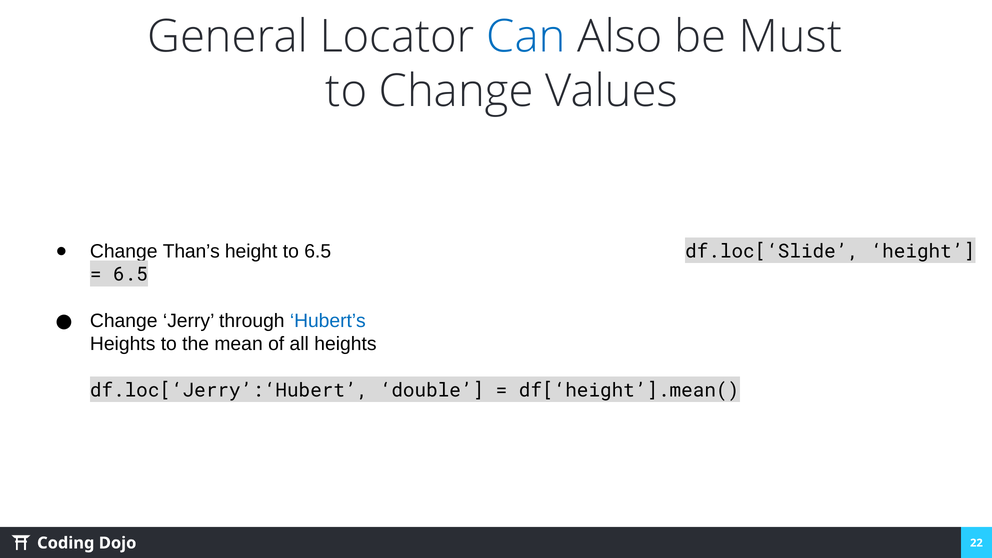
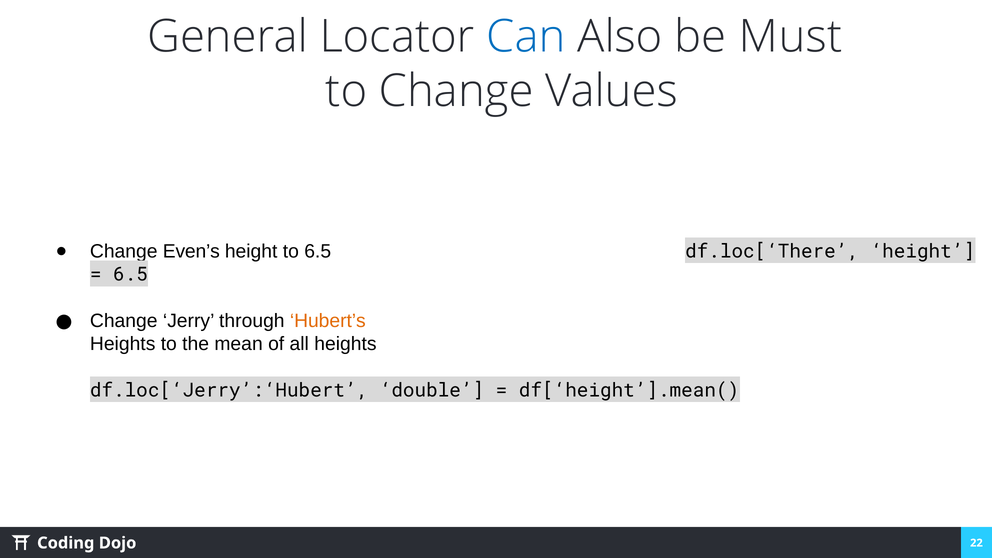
Than’s: Than’s -> Even’s
df.loc[‘Slide: df.loc[‘Slide -> df.loc[‘There
Hubert’s colour: blue -> orange
